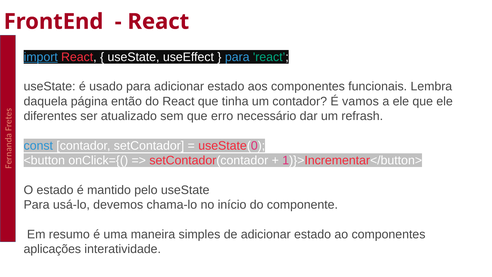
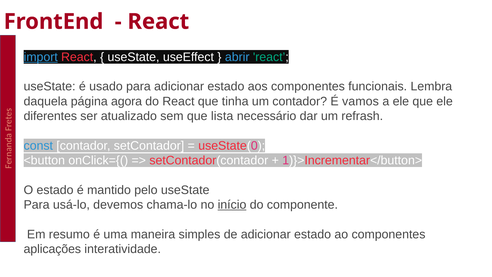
para at (237, 57): para -> abrir
então: então -> agora
erro: erro -> lista
início underline: none -> present
